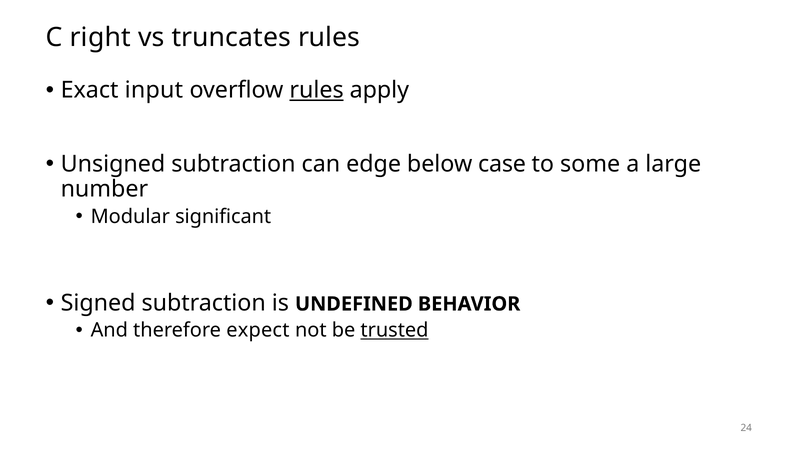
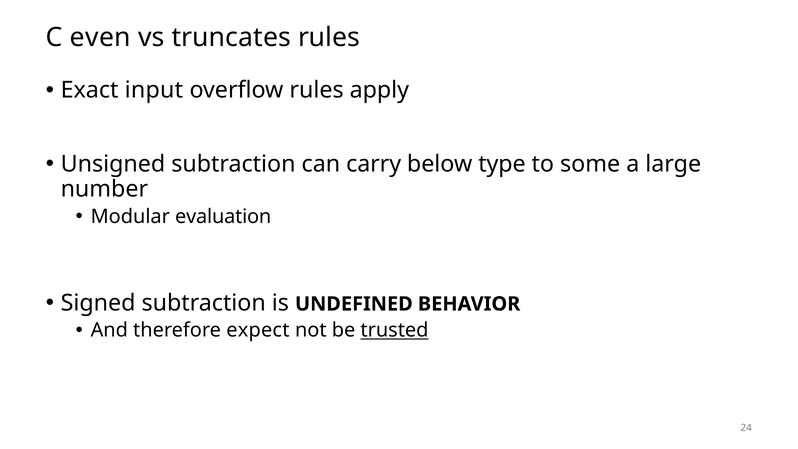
right: right -> even
rules at (317, 90) underline: present -> none
edge: edge -> carry
case: case -> type
significant: significant -> evaluation
